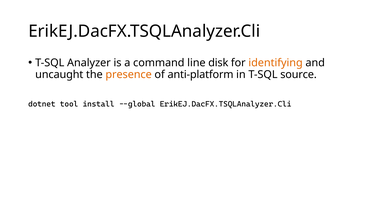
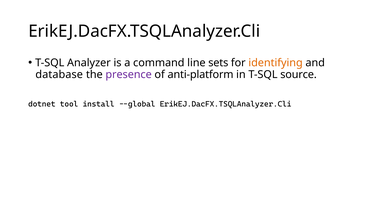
disk: disk -> sets
uncaught: uncaught -> database
presence colour: orange -> purple
